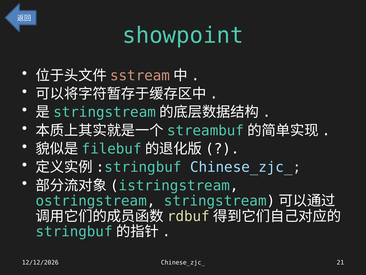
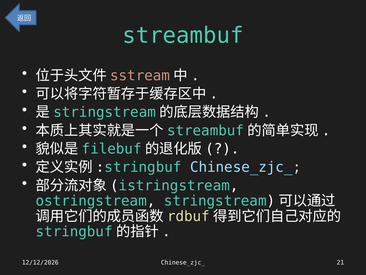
showpoint: showpoint -> streambuf
